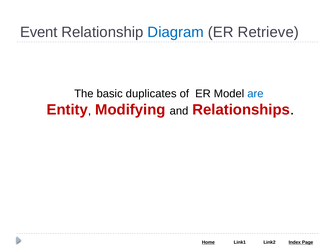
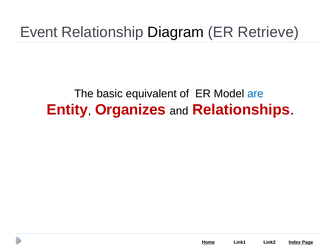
Diagram colour: blue -> black
duplicates: duplicates -> equivalent
Modifying: Modifying -> Organizes
